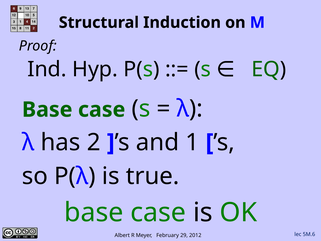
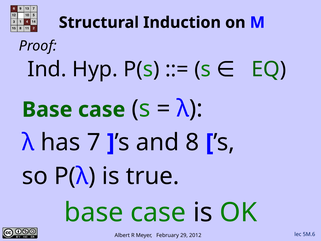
2: 2 -> 7
1: 1 -> 8
